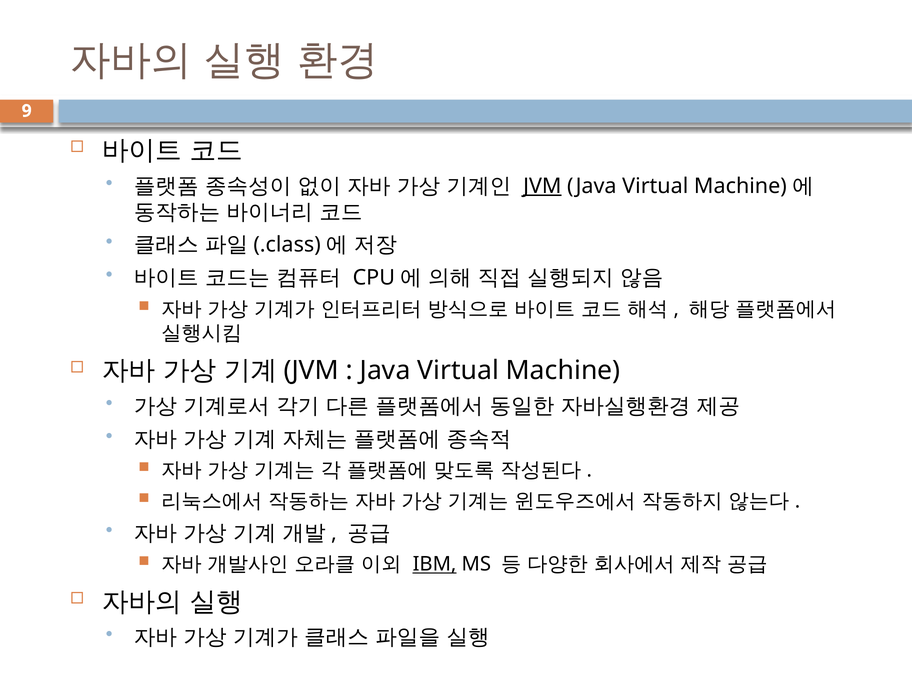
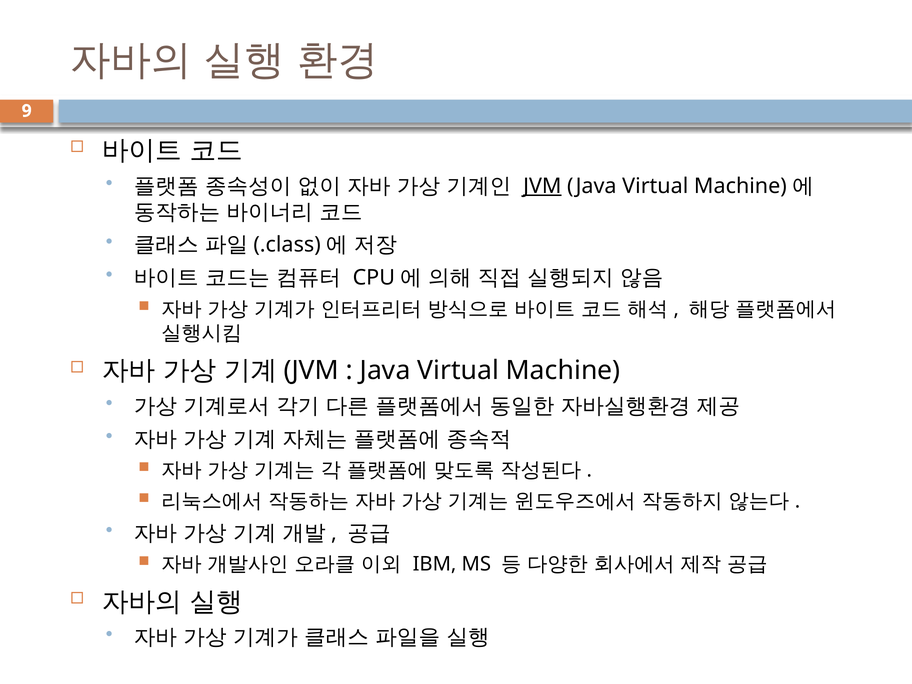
IBM underline: present -> none
